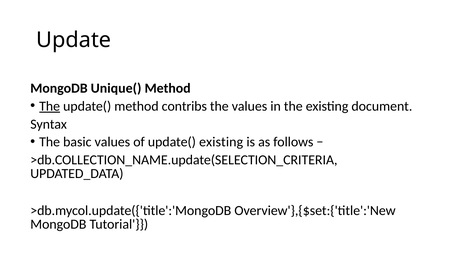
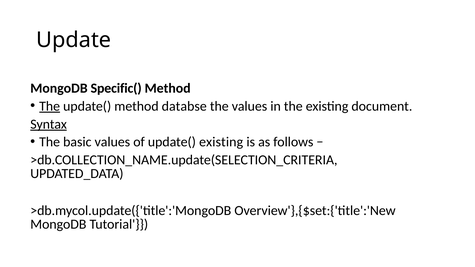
Unique(: Unique( -> Specific(
contribs: contribs -> databse
Syntax underline: none -> present
